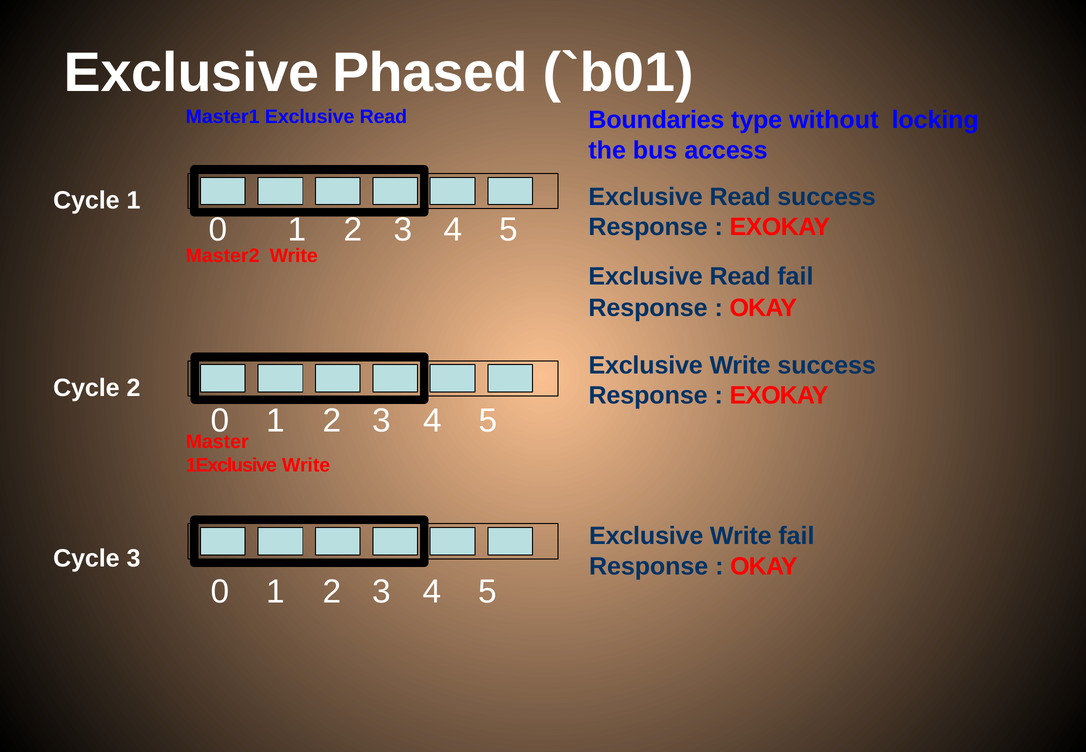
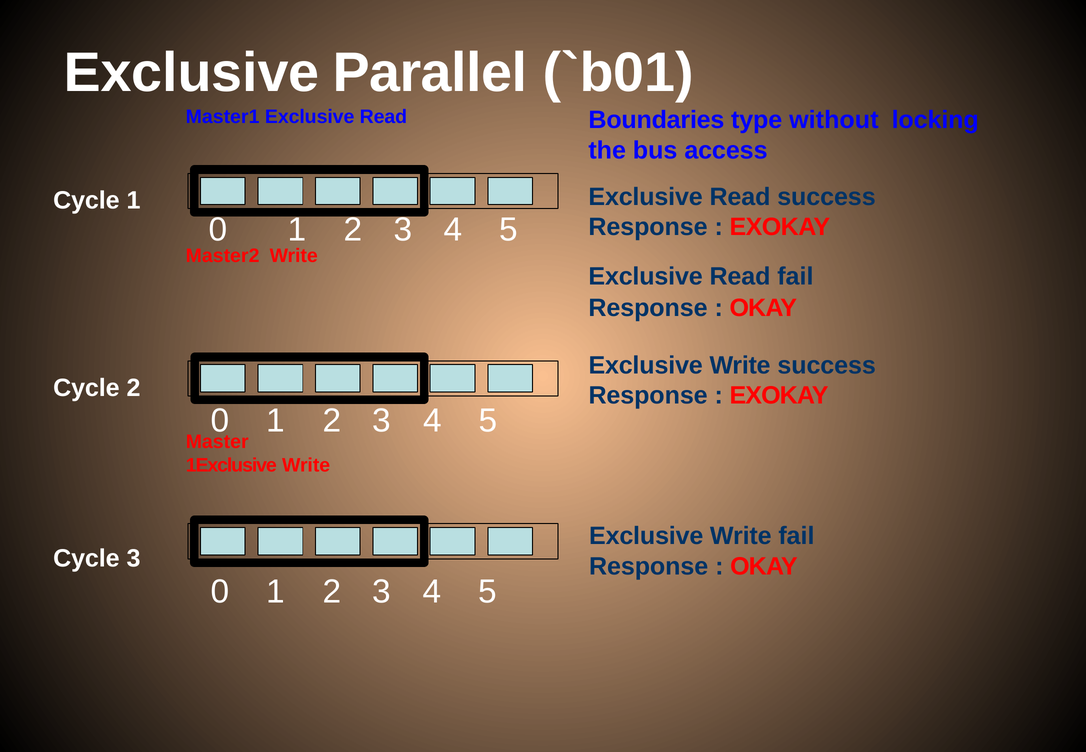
Phased: Phased -> Parallel
